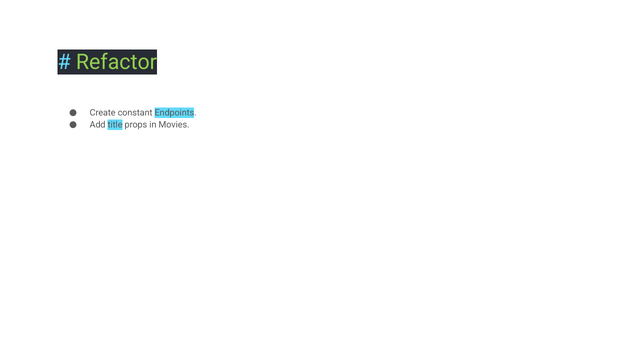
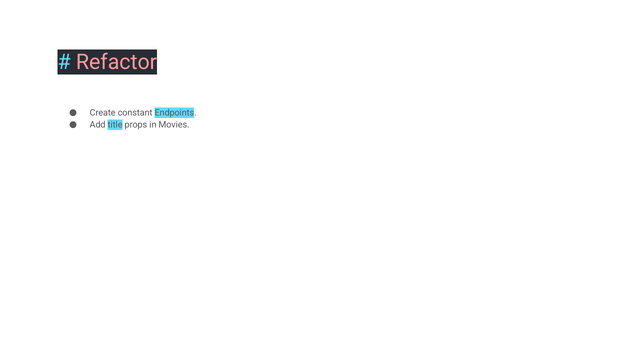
Refactor colour: light green -> pink
